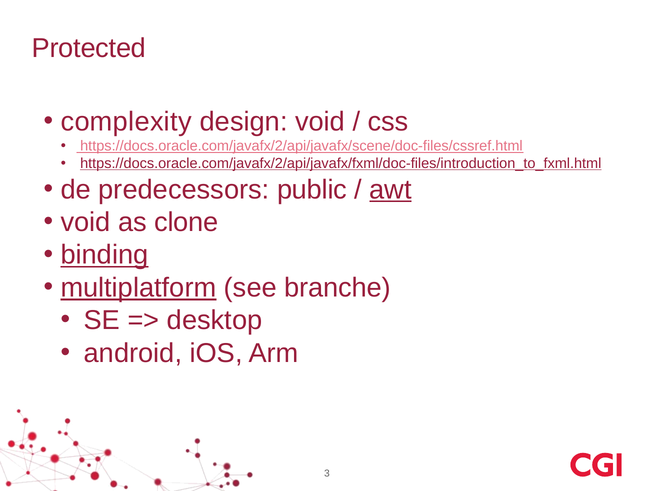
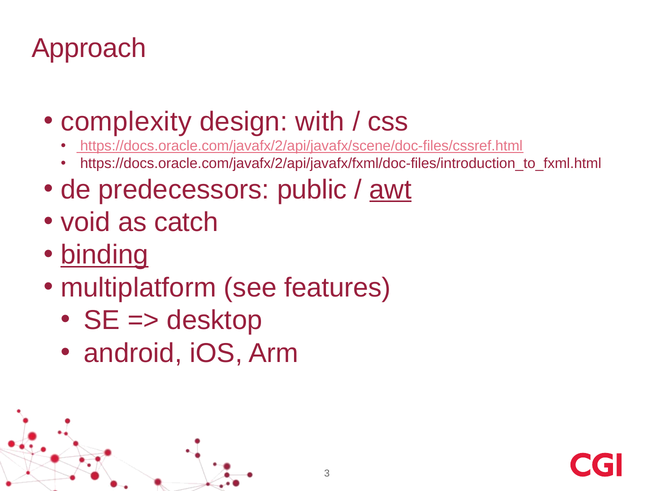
Protected: Protected -> Approach
design void: void -> with
https://docs.oracle.com/javafx/2/api/javafx/fxml/doc-files/introduction_to_fxml.html underline: present -> none
clone: clone -> catch
multiplatform underline: present -> none
branche: branche -> features
